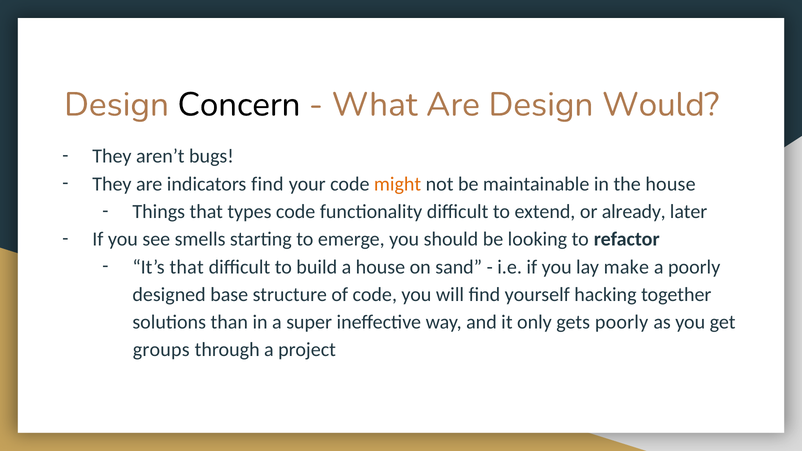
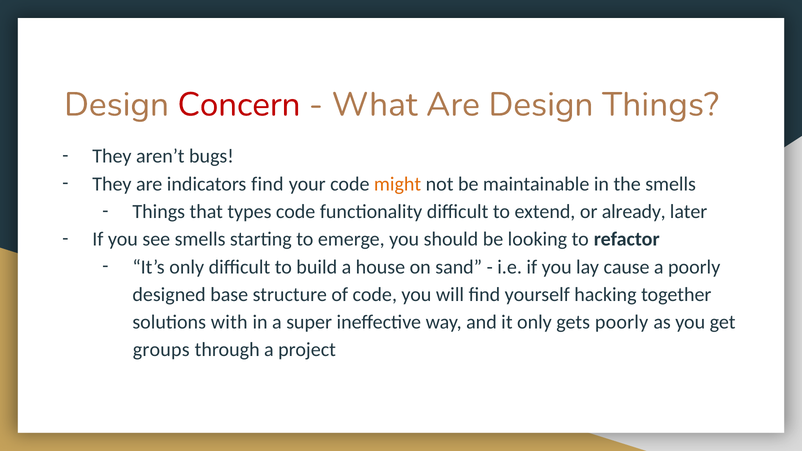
Concern colour: black -> red
Design Would: Would -> Things
the house: house -> smells
It’s that: that -> only
make: make -> cause
than: than -> with
